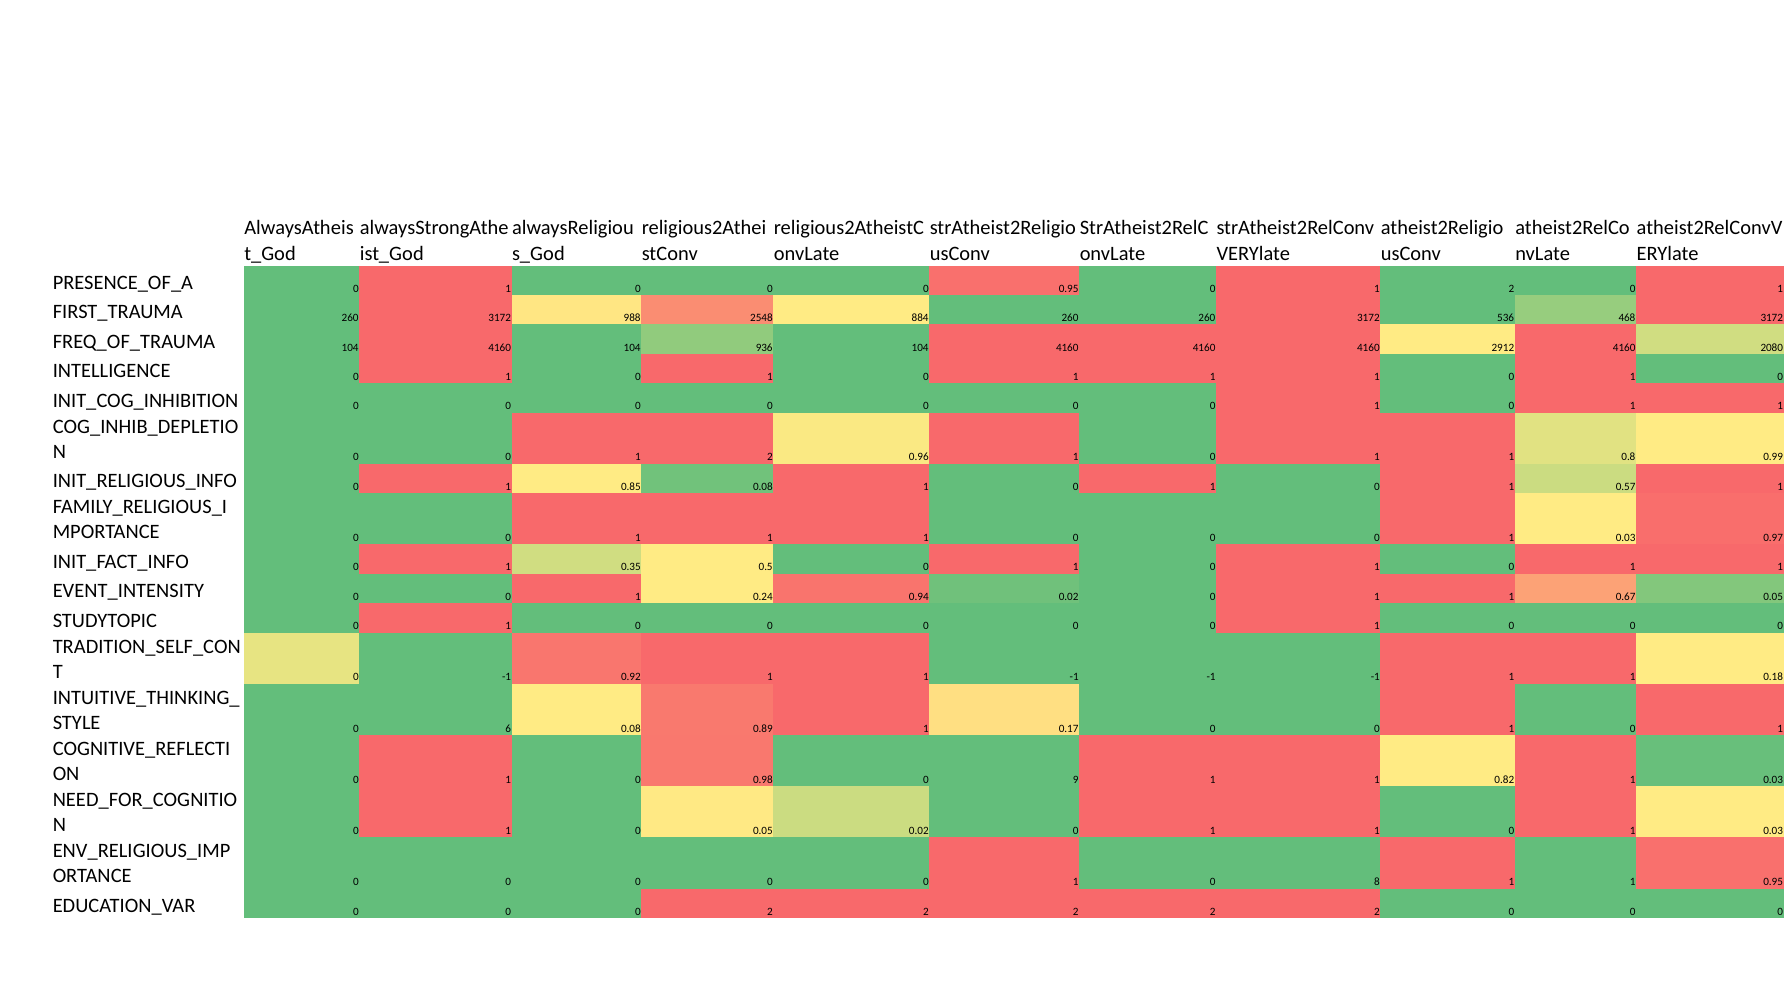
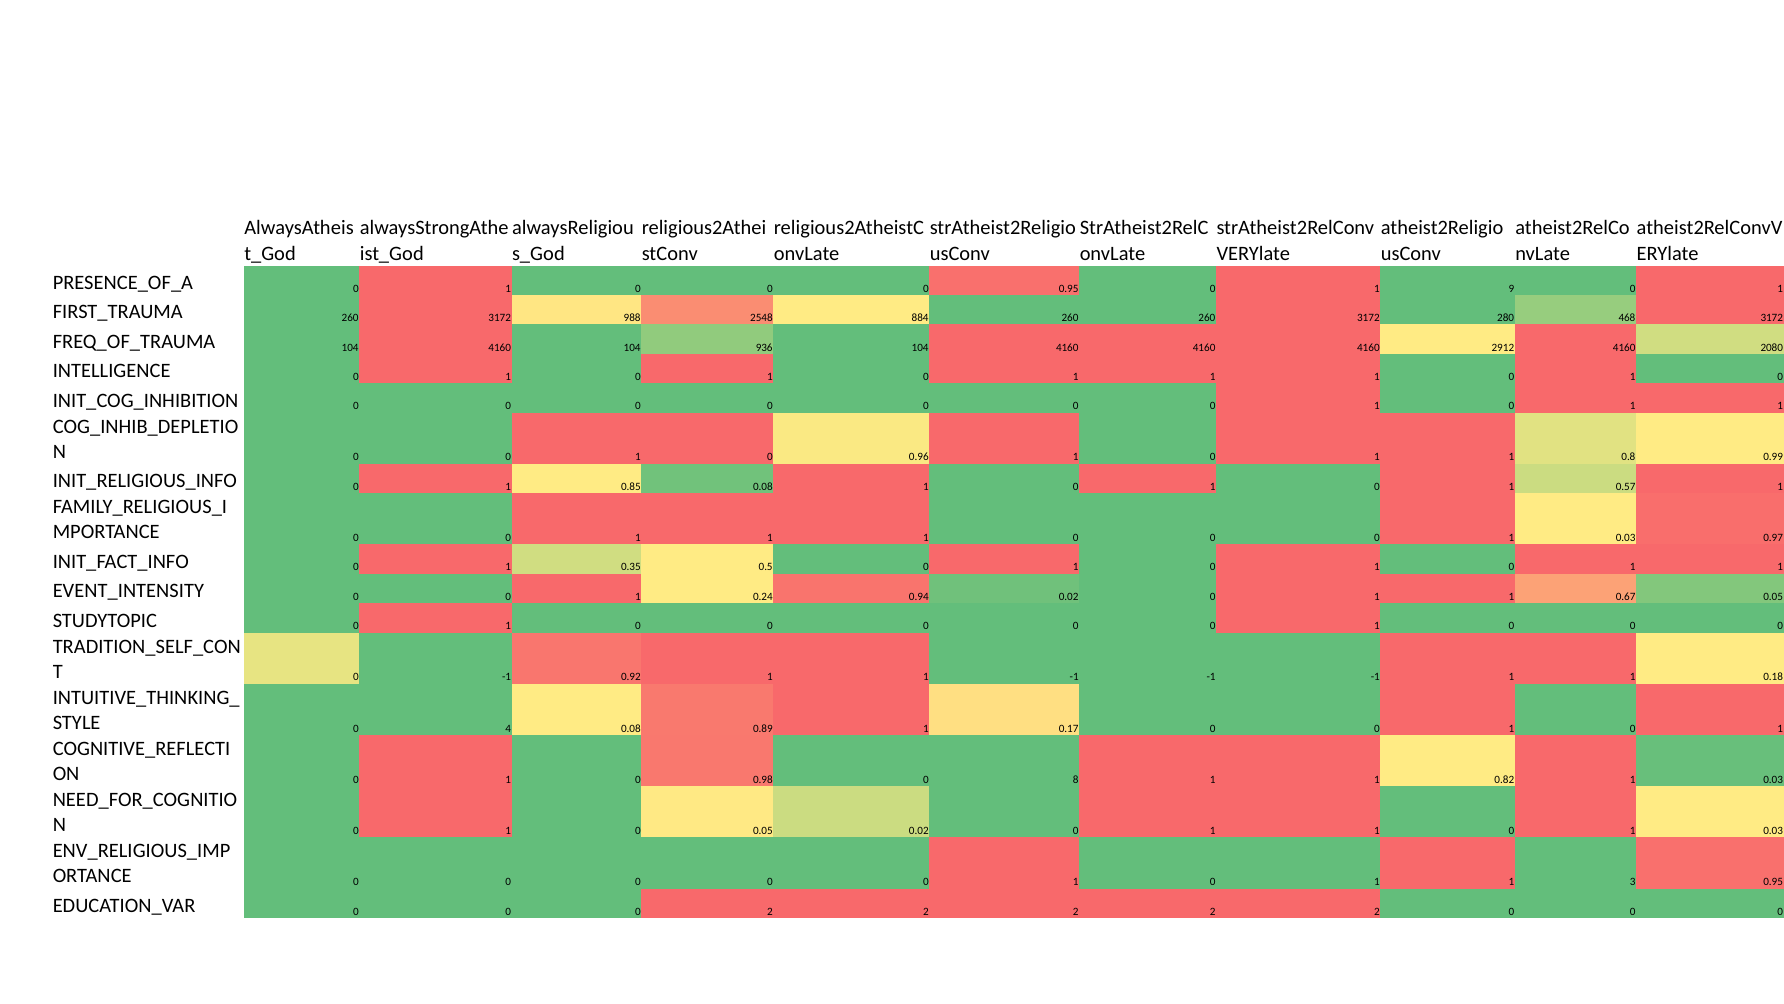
0.95 0 1 2: 2 -> 9
536: 536 -> 280
2 at (770, 457): 2 -> 0
6: 6 -> 4
9: 9 -> 8
8 at (1377, 882): 8 -> 1
1 at (1633, 882): 1 -> 3
